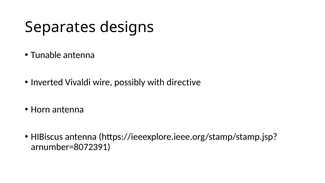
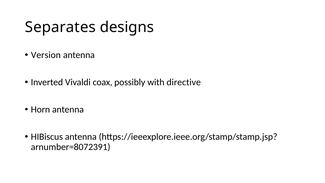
Tunable: Tunable -> Version
wire: wire -> coax
